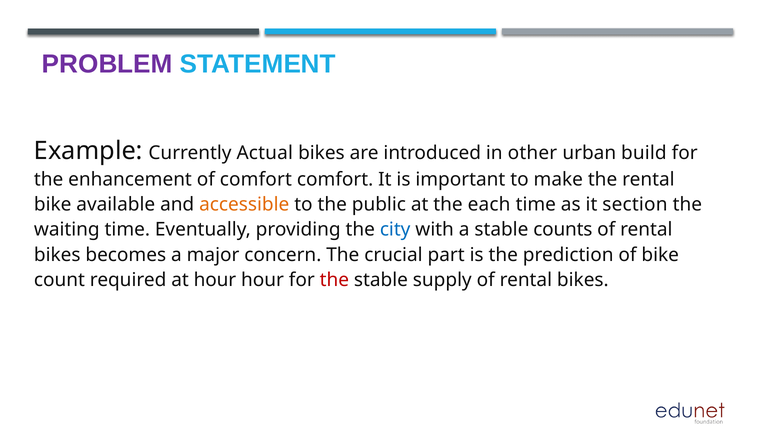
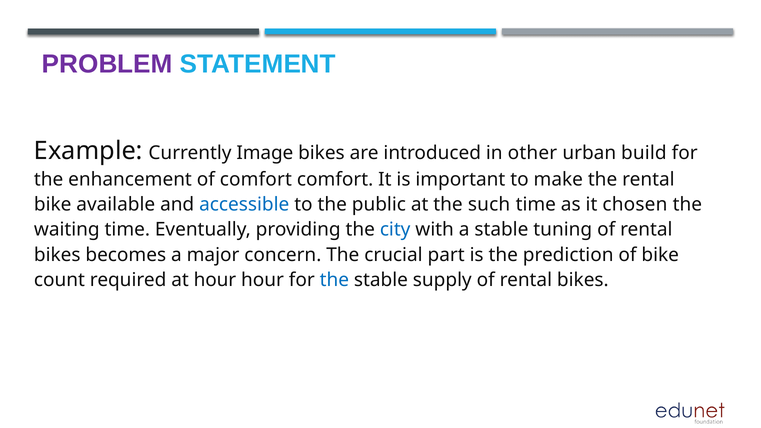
Actual: Actual -> Image
accessible colour: orange -> blue
each: each -> such
section: section -> chosen
counts: counts -> tuning
the at (334, 280) colour: red -> blue
